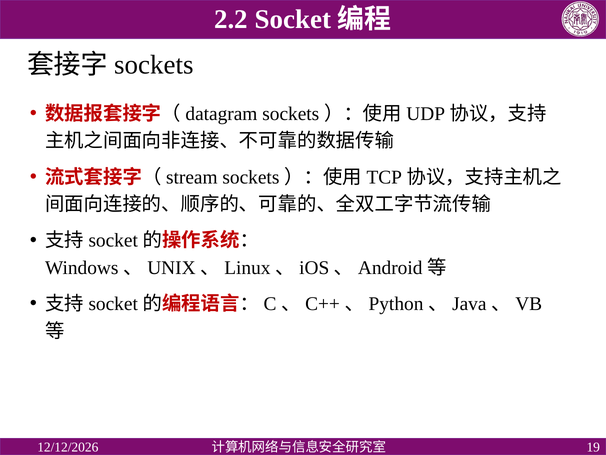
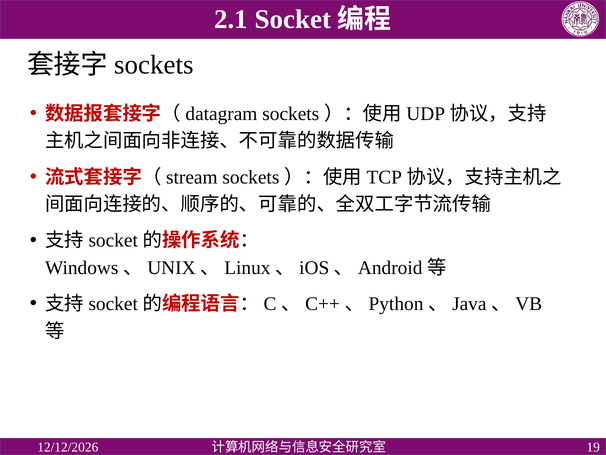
2.2: 2.2 -> 2.1
